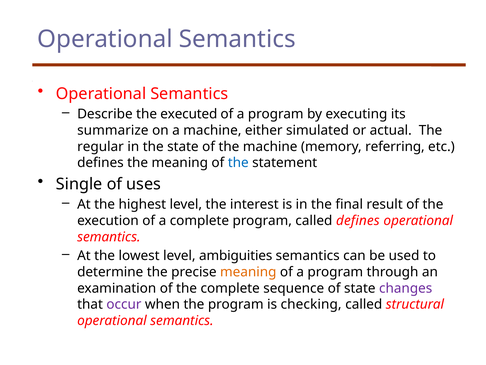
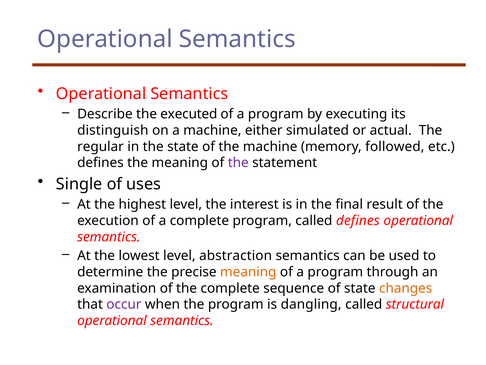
summarize: summarize -> distinguish
referring: referring -> followed
the at (238, 163) colour: blue -> purple
ambiguities: ambiguities -> abstraction
changes colour: purple -> orange
checking: checking -> dangling
